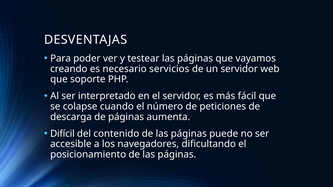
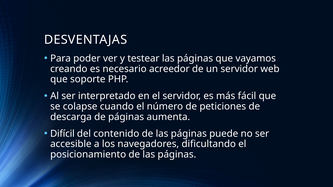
servicios: servicios -> acreedor
